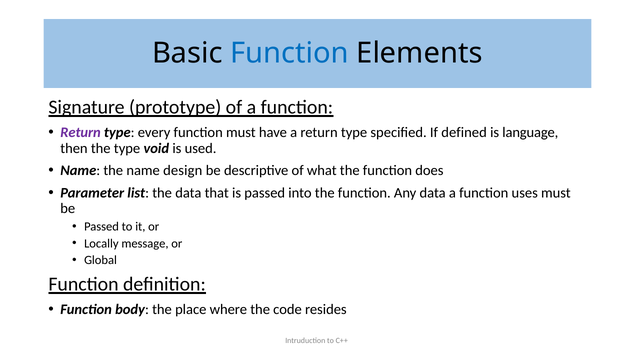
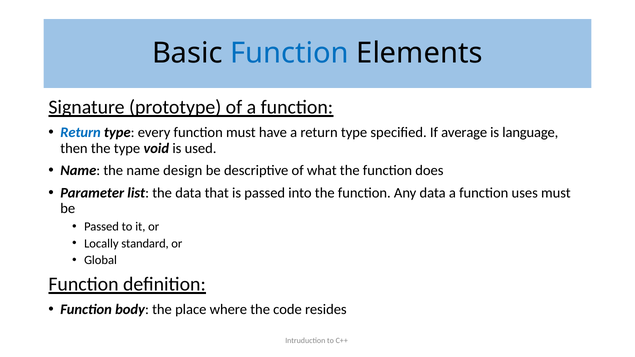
Return at (81, 133) colour: purple -> blue
defined: defined -> average
message: message -> standard
